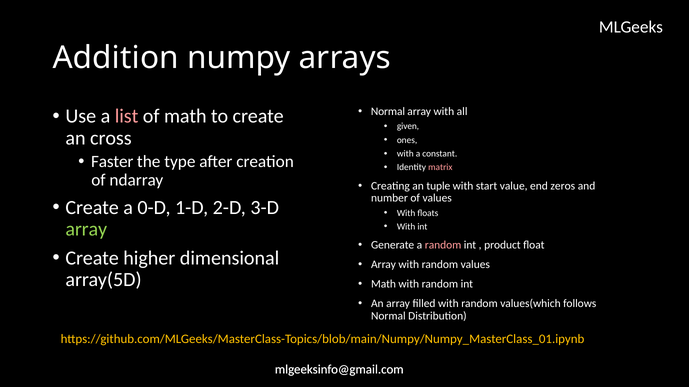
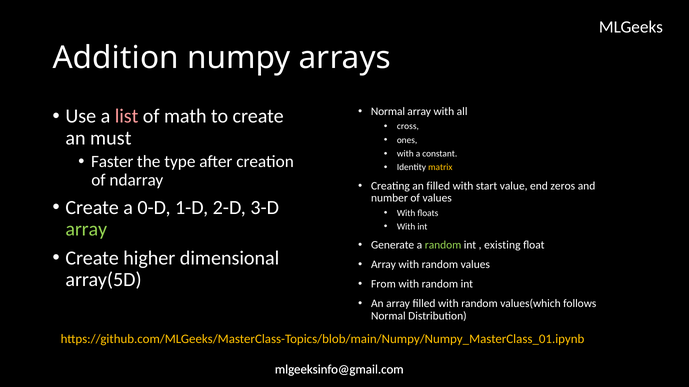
given: given -> cross
cross: cross -> must
matrix colour: pink -> yellow
an tuple: tuple -> filled
random at (443, 245) colour: pink -> light green
product: product -> existing
Math at (384, 284): Math -> From
